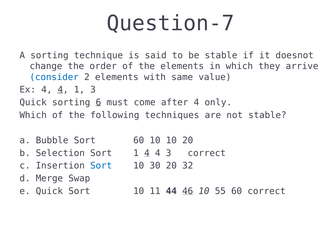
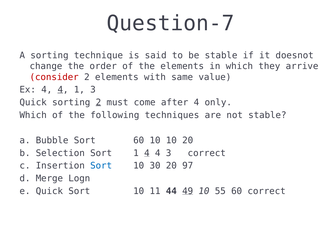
consider colour: blue -> red
sorting 6: 6 -> 2
32: 32 -> 97
Swap: Swap -> Logn
46: 46 -> 49
